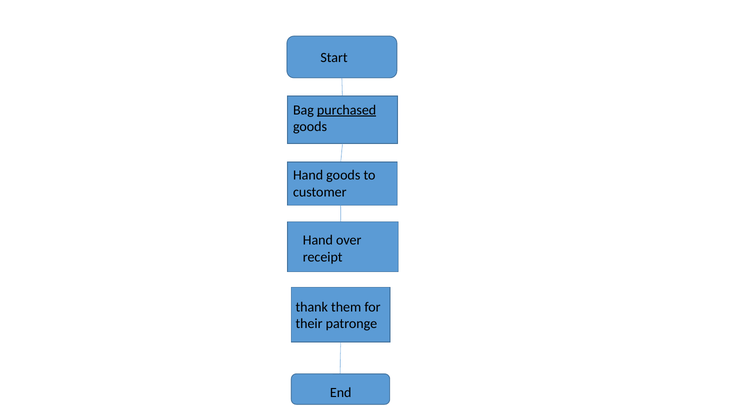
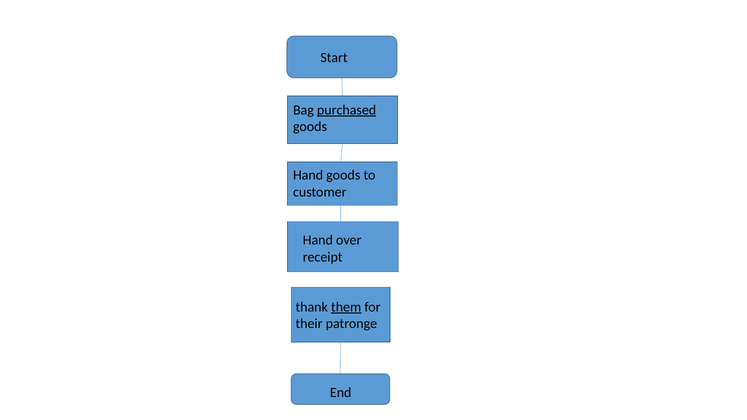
them underline: none -> present
